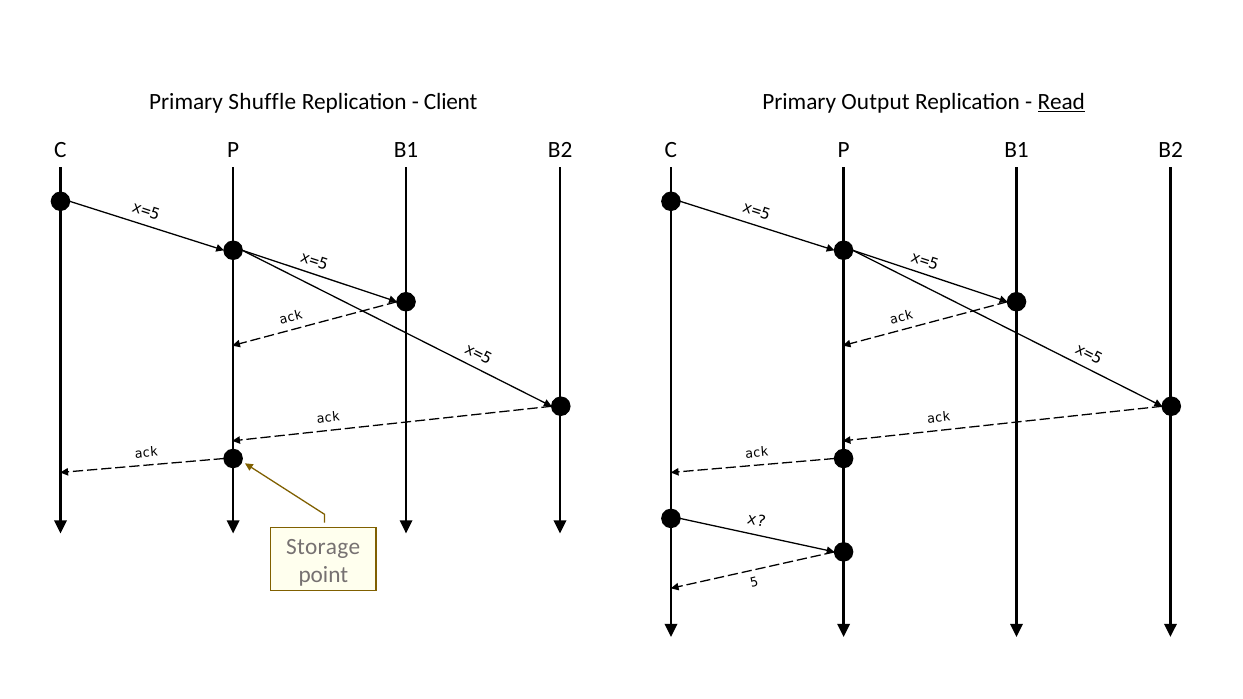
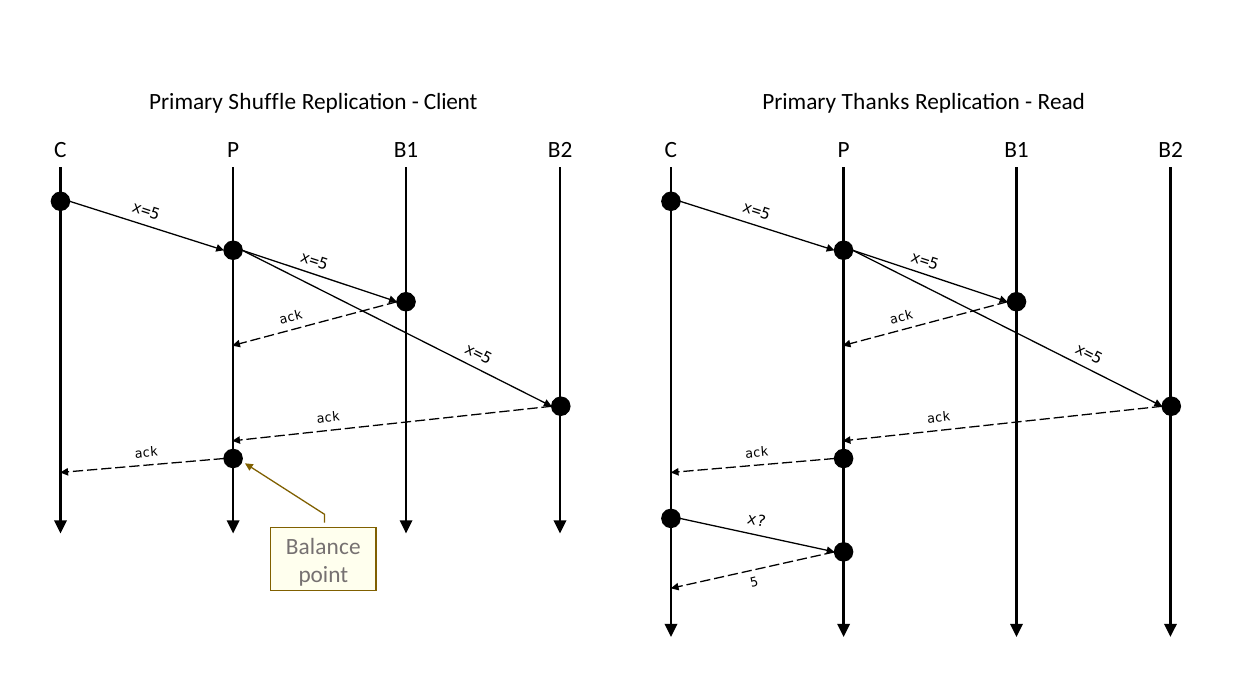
Output: Output -> Thanks
Read underline: present -> none
Storage: Storage -> Balance
